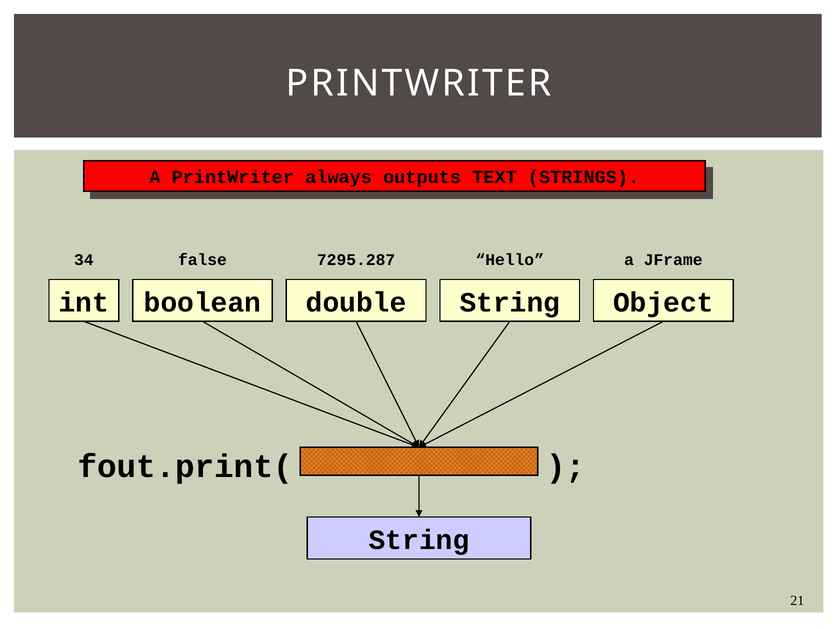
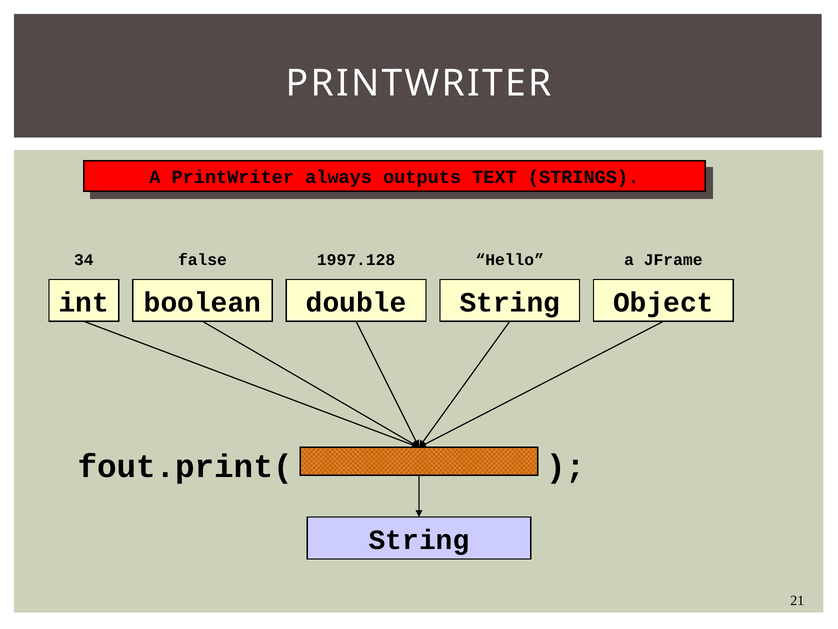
7295.287: 7295.287 -> 1997.128
